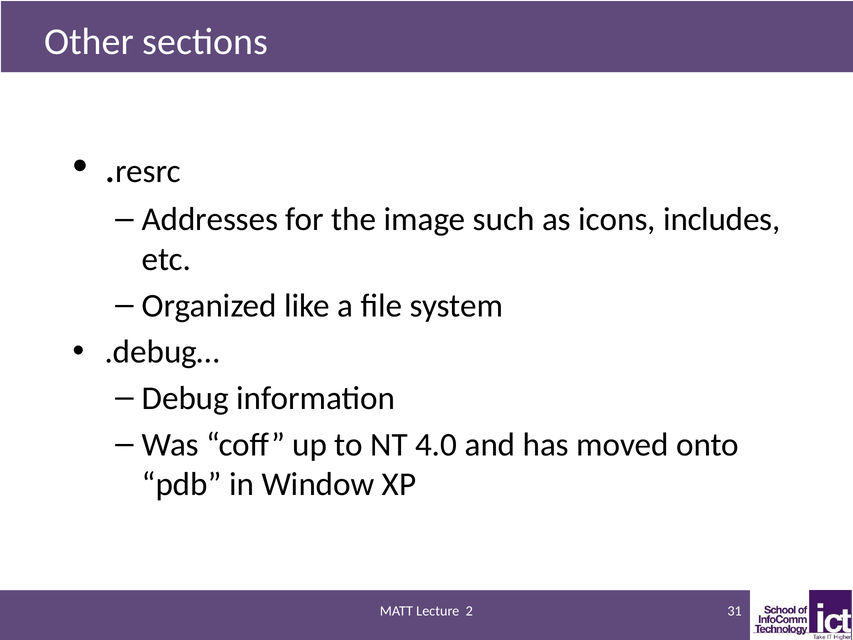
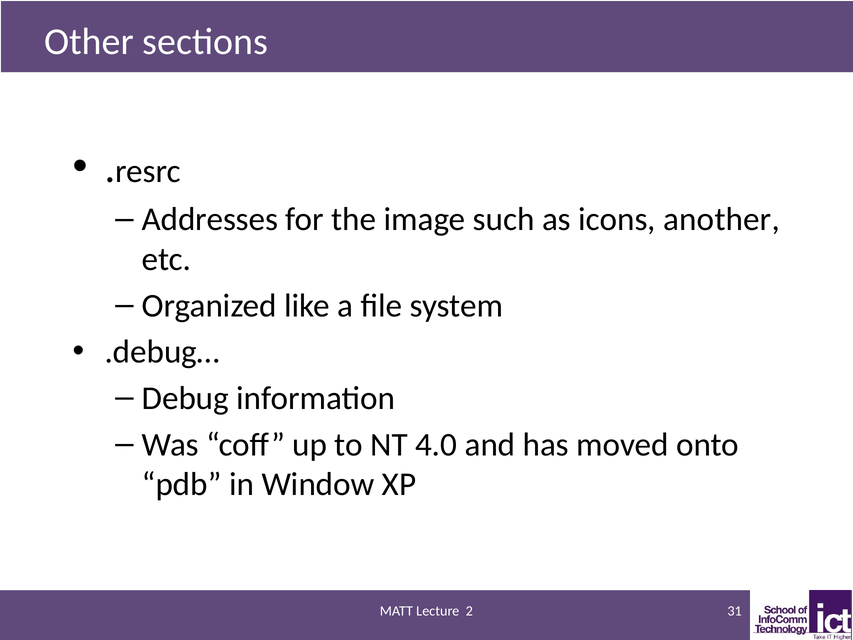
includes: includes -> another
